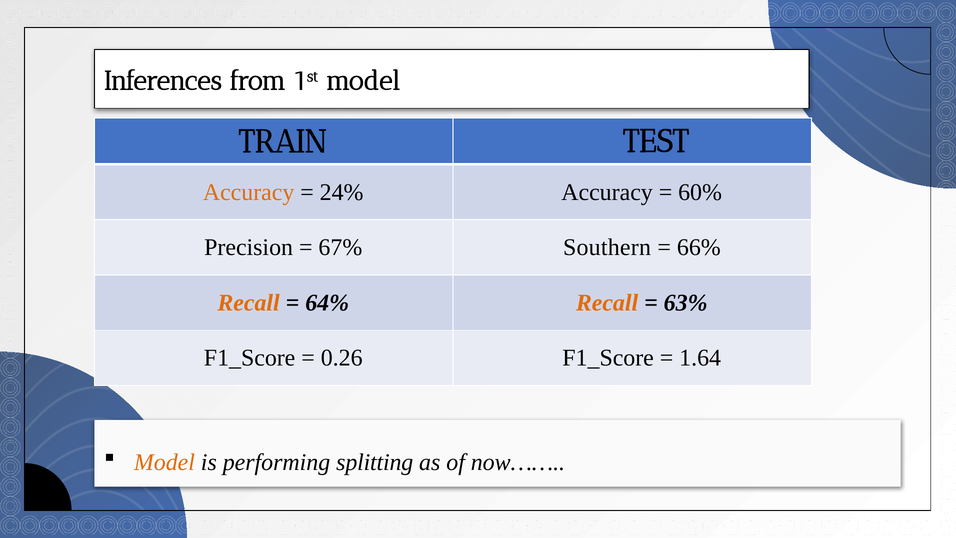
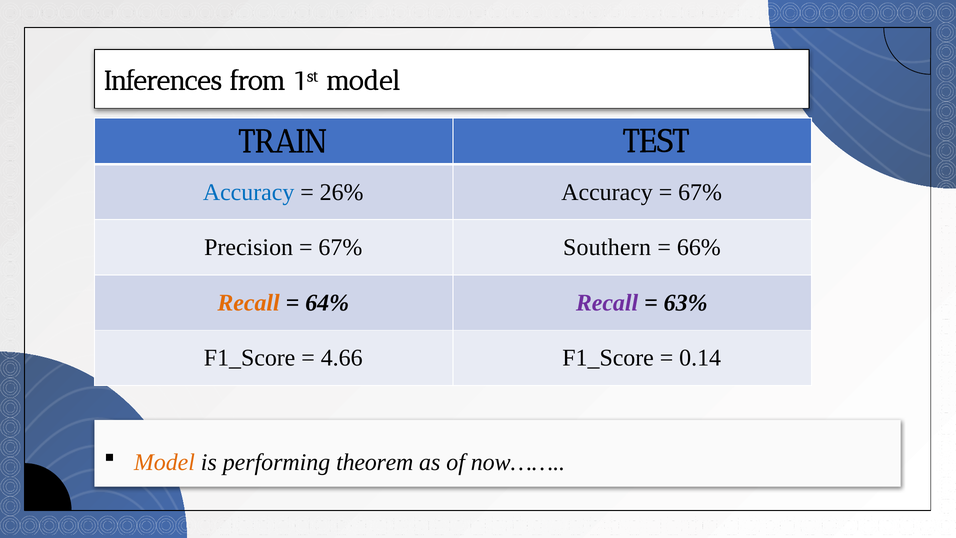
Accuracy at (249, 192) colour: orange -> blue
24%: 24% -> 26%
60% at (700, 192): 60% -> 67%
Recall at (607, 303) colour: orange -> purple
0.26: 0.26 -> 4.66
1.64: 1.64 -> 0.14
splitting: splitting -> theorem
